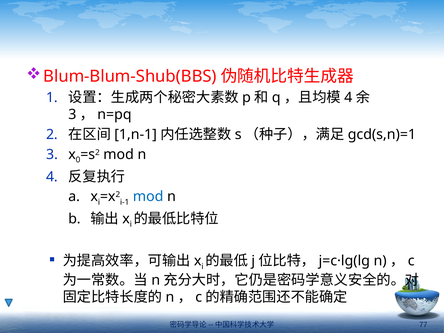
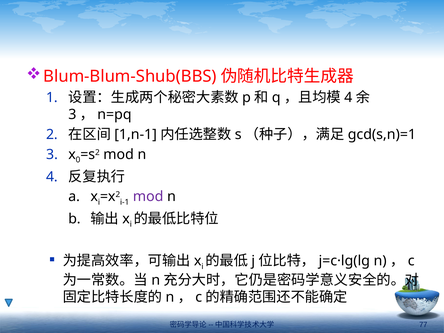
mod at (148, 197) colour: blue -> purple
